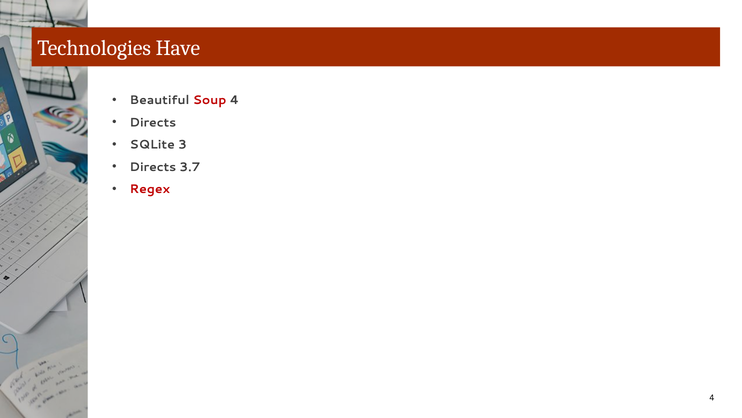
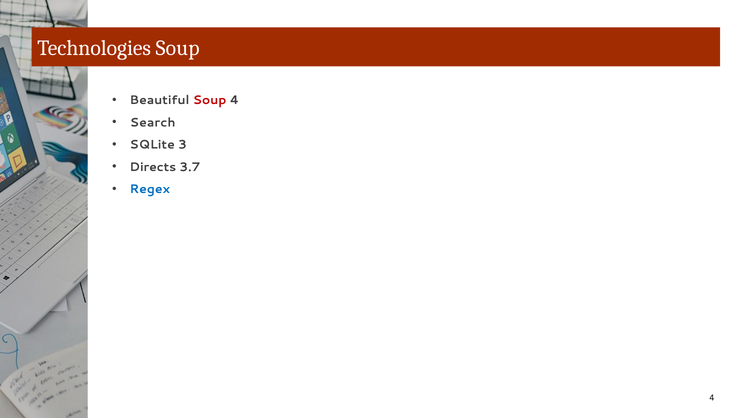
Technologies Have: Have -> Soup
Directs at (153, 122): Directs -> Search
Regex colour: red -> blue
